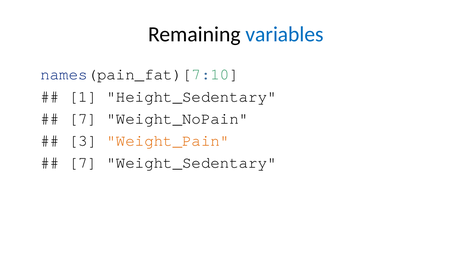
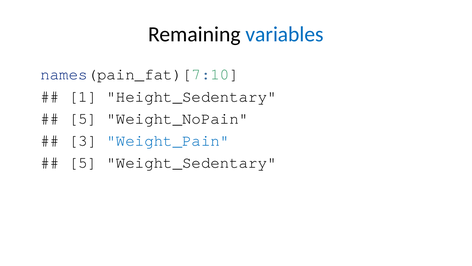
7 at (83, 118): 7 -> 5
Weight_Pain colour: orange -> blue
7 at (83, 162): 7 -> 5
